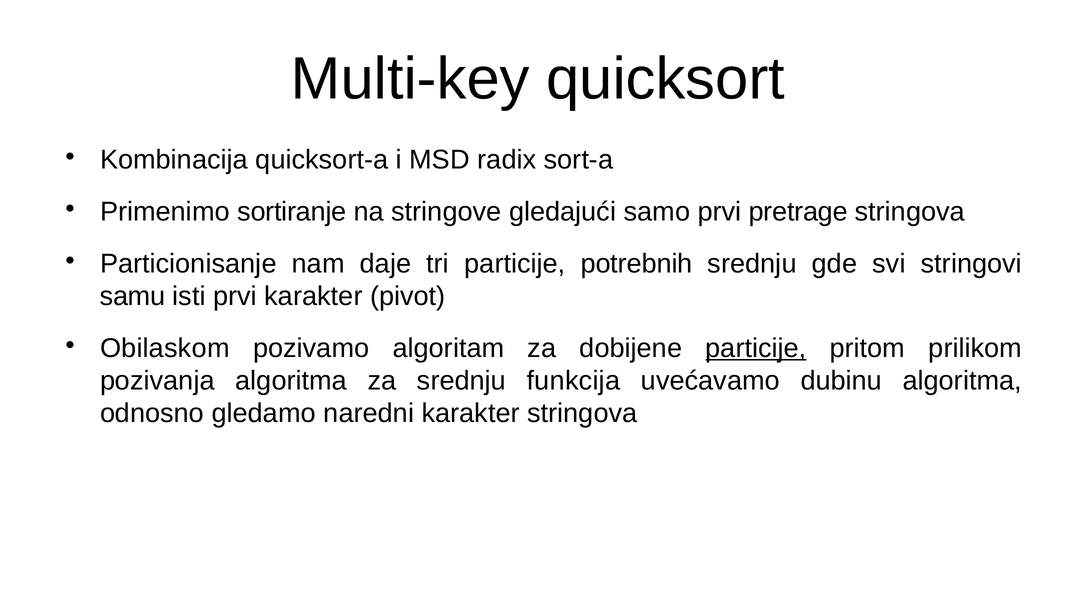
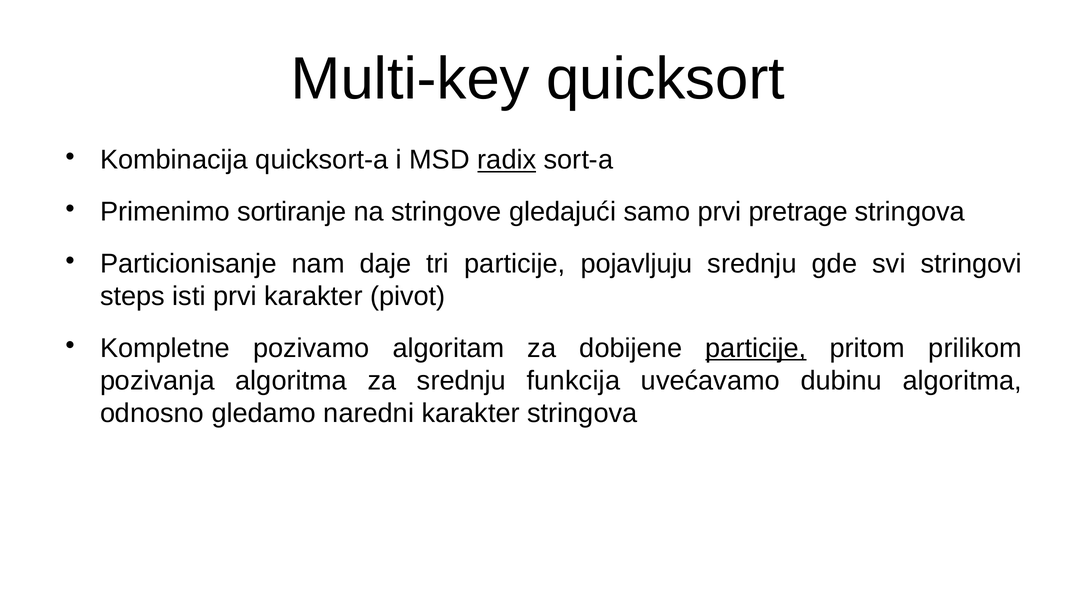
radix underline: none -> present
potrebnih: potrebnih -> pojavljuju
samu: samu -> steps
Obilaskom: Obilaskom -> Kompletne
